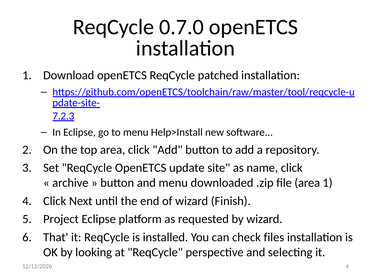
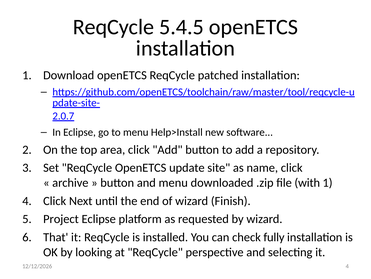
0.7.0: 0.7.0 -> 5.4.5
7.2.3: 7.2.3 -> 2.0.7
file area: area -> with
files: files -> fully
